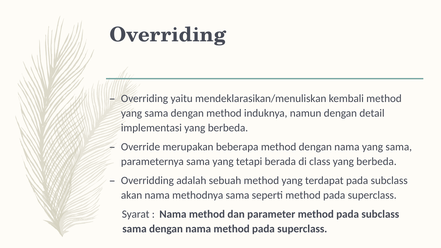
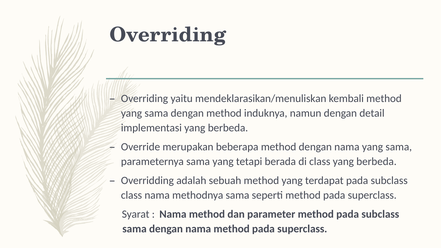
akan at (132, 195): akan -> class
